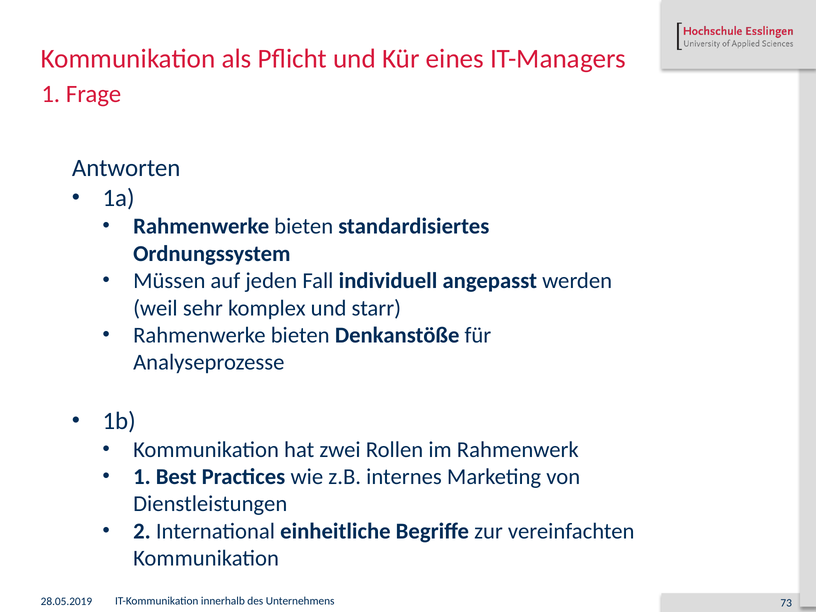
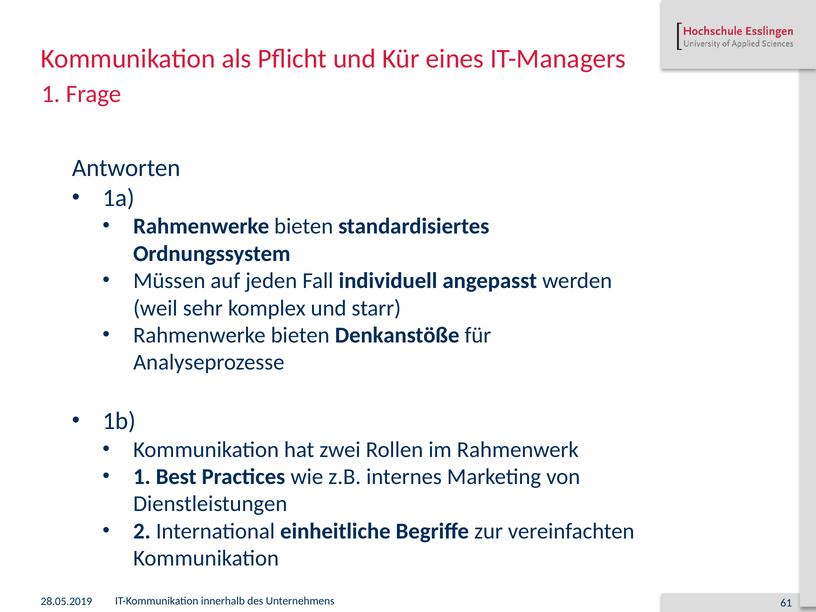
73: 73 -> 61
